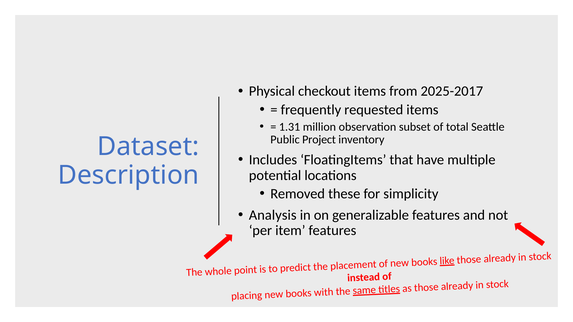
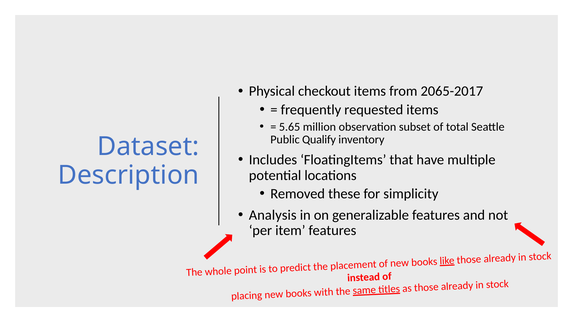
2025-2017: 2025-2017 -> 2065-2017
1.31: 1.31 -> 5.65
Project: Project -> Qualify
